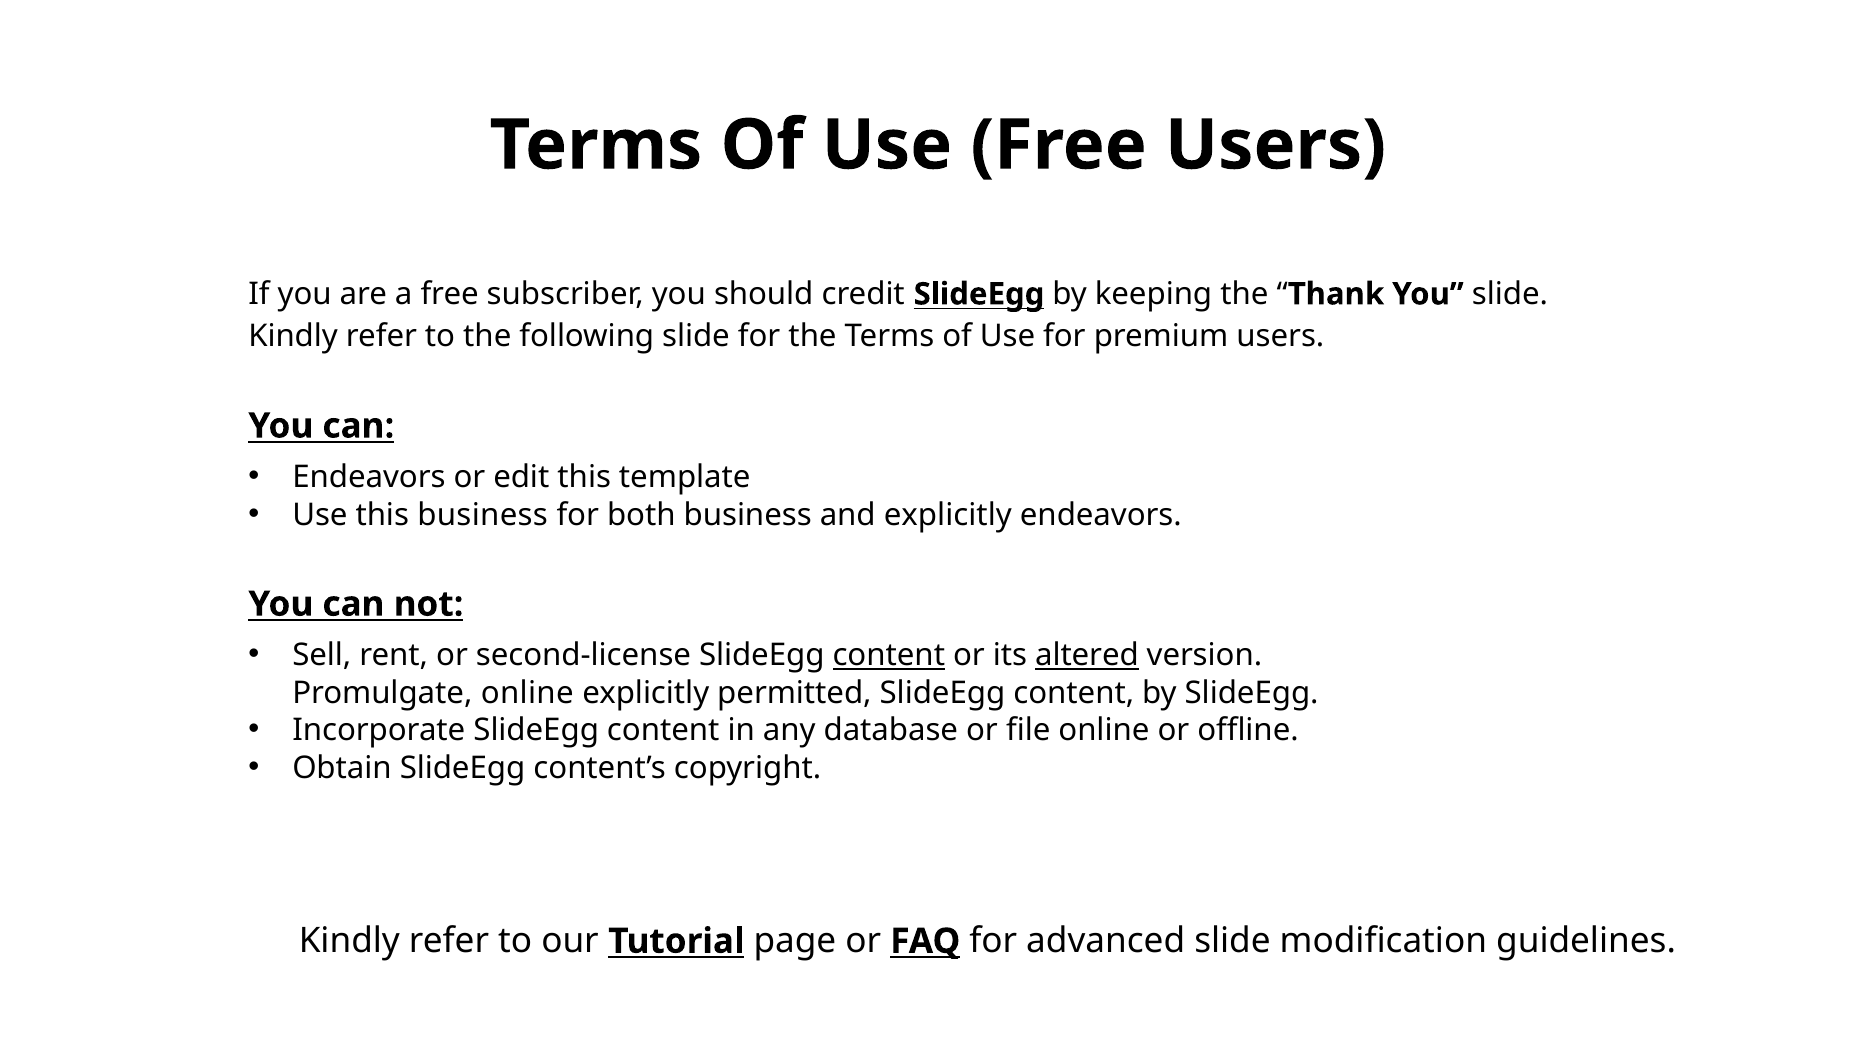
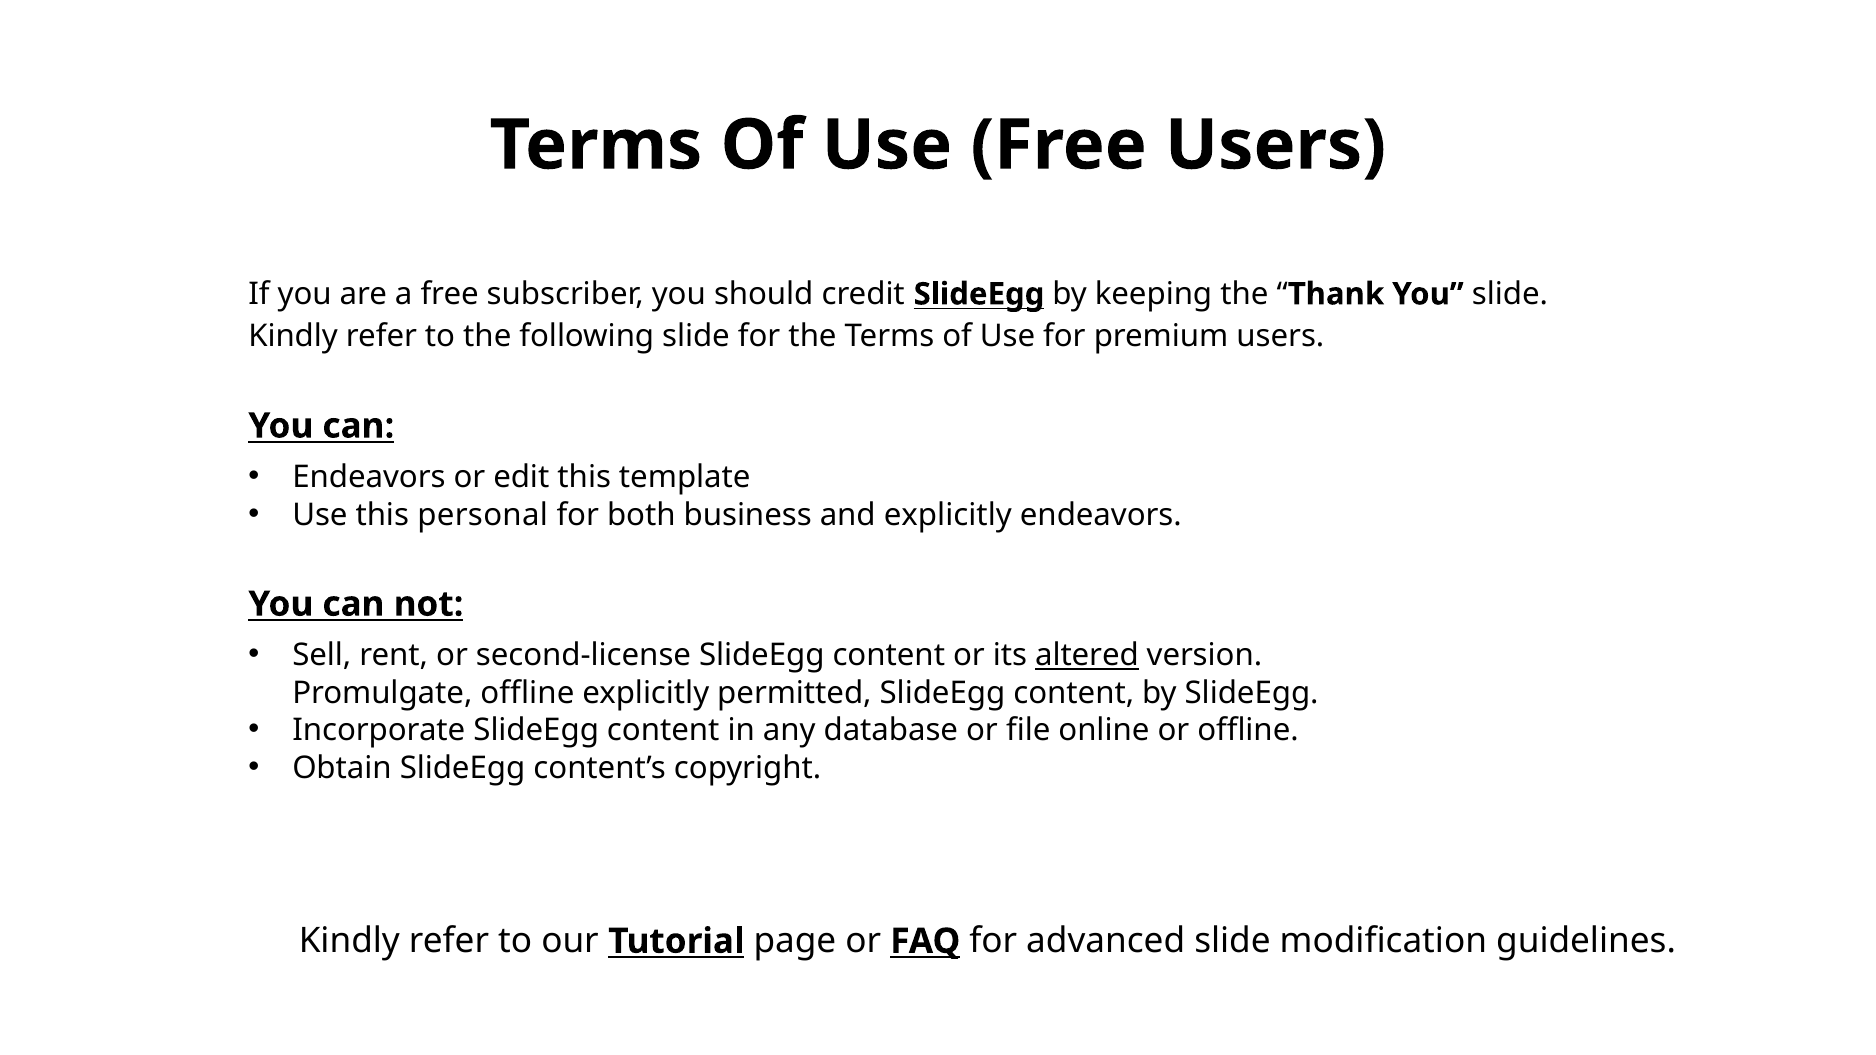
this business: business -> personal
content at (889, 656) underline: present -> none
Promulgate online: online -> offline
